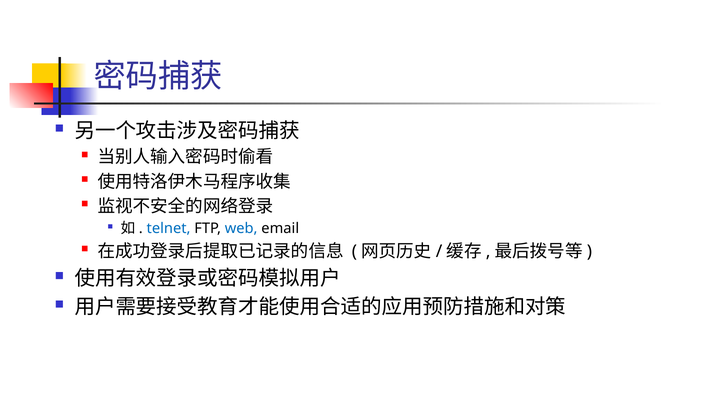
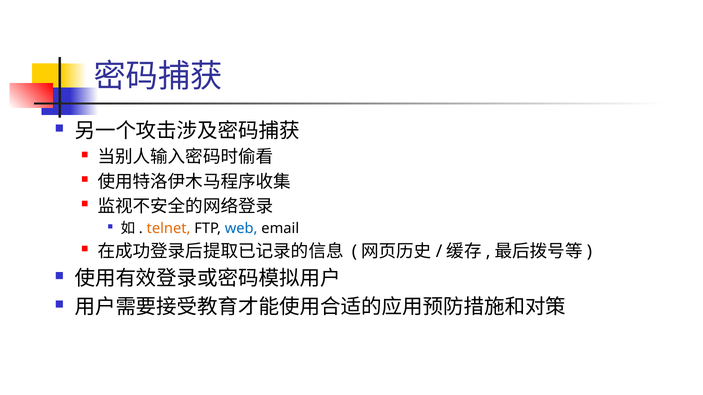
telnet colour: blue -> orange
